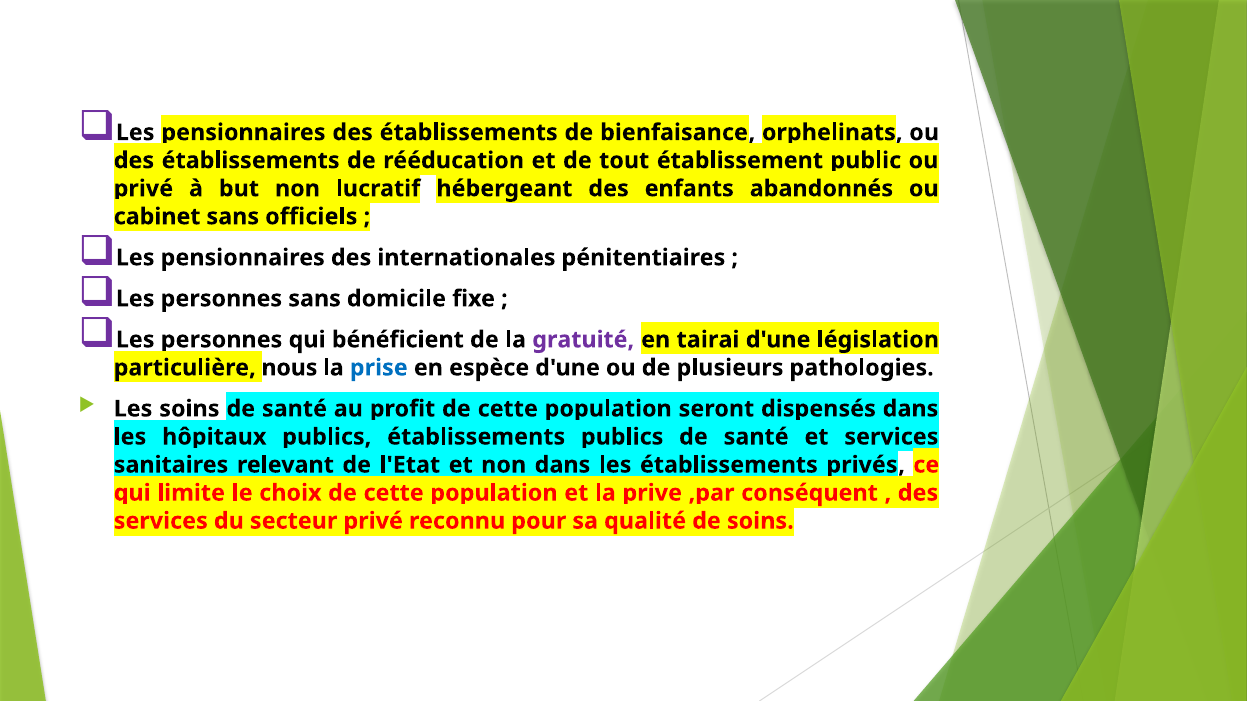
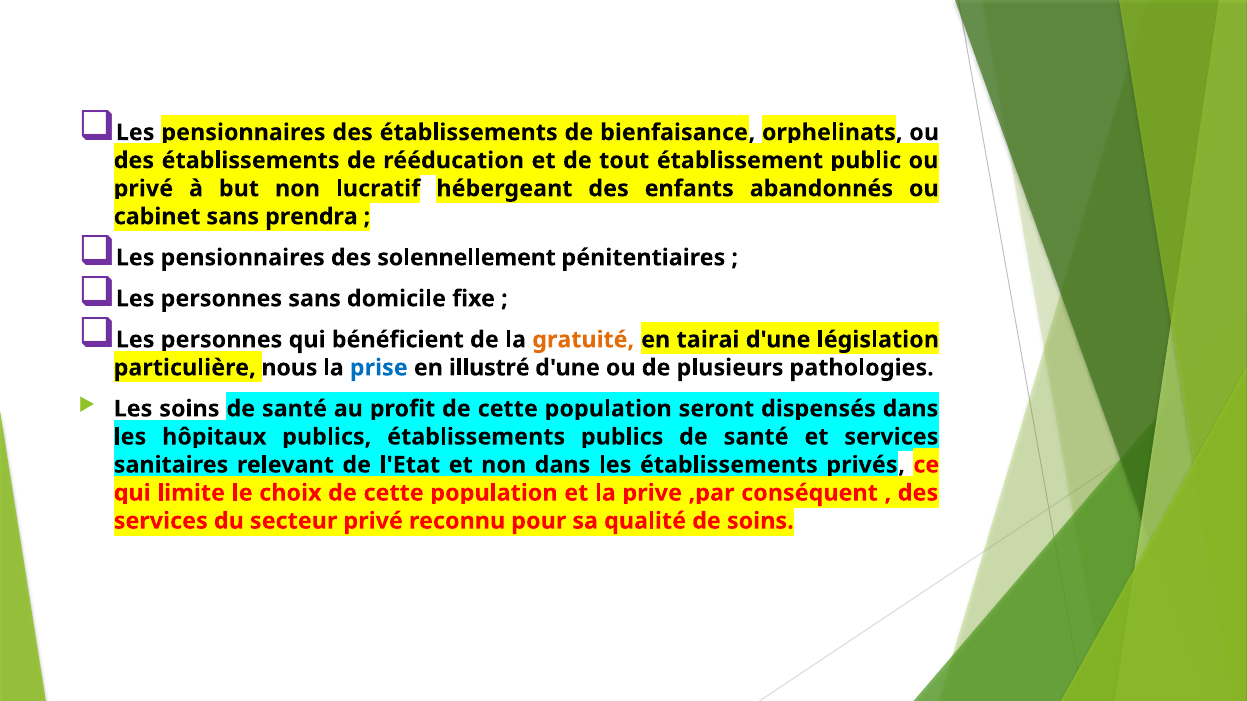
officiels: officiels -> prendra
internationales: internationales -> solennellement
gratuité colour: purple -> orange
espèce: espèce -> illustré
